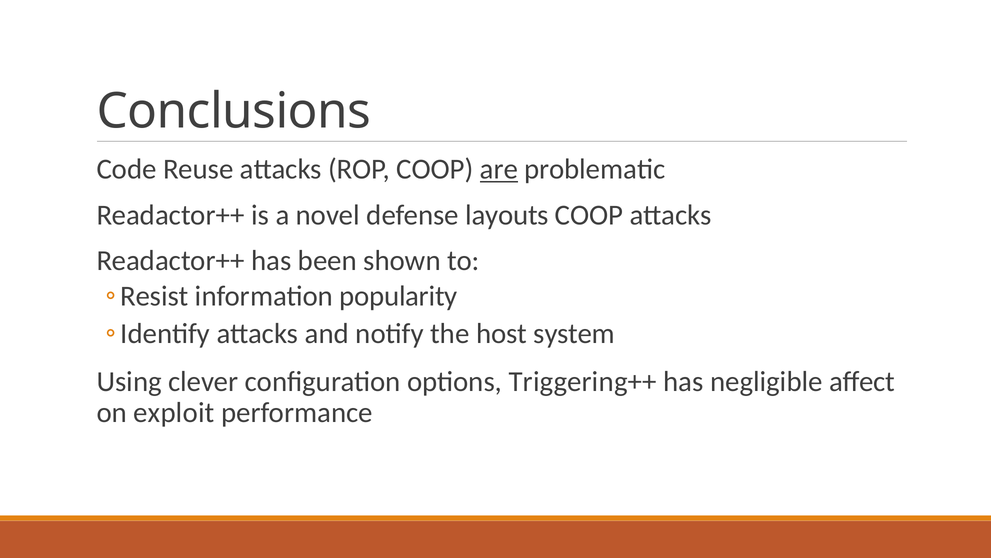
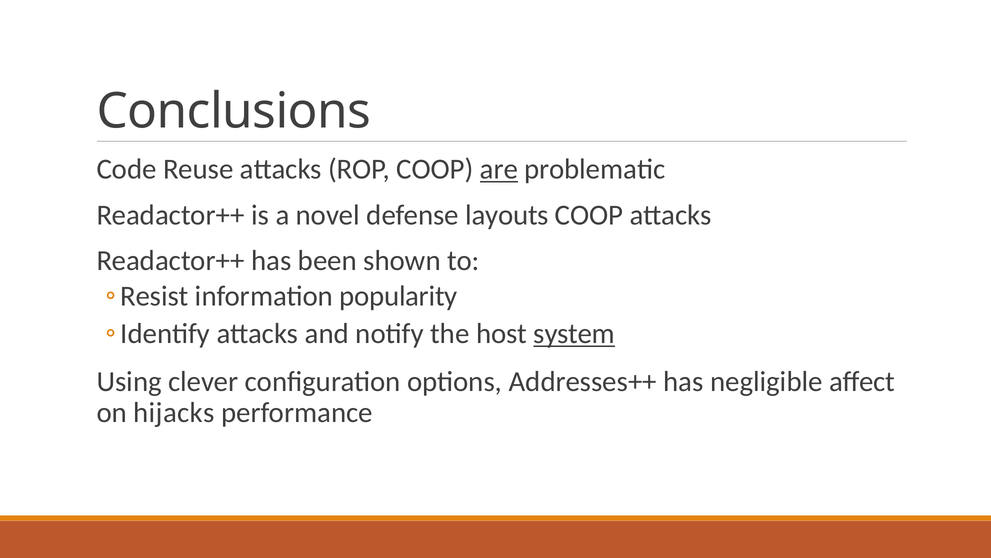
system underline: none -> present
Triggering++: Triggering++ -> Addresses++
exploit: exploit -> hijacks
